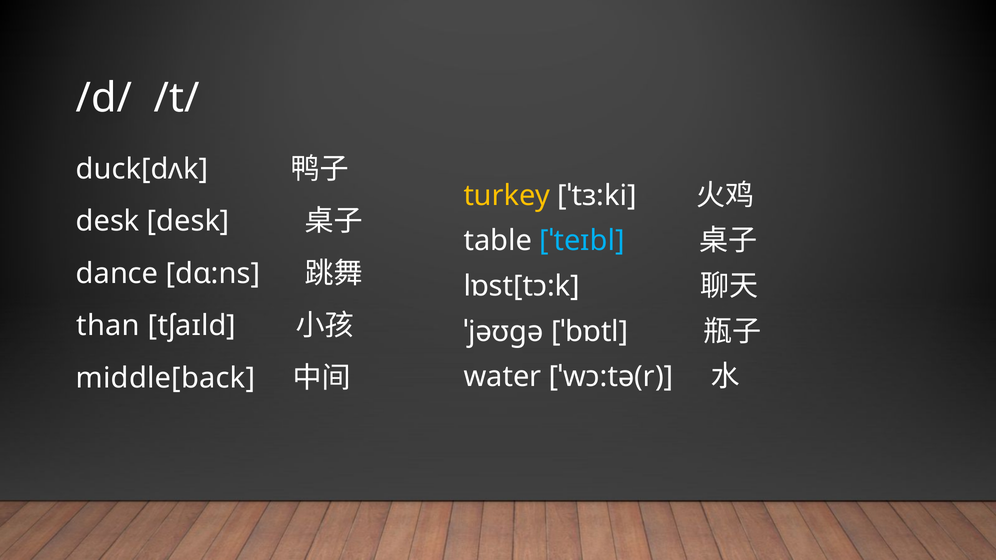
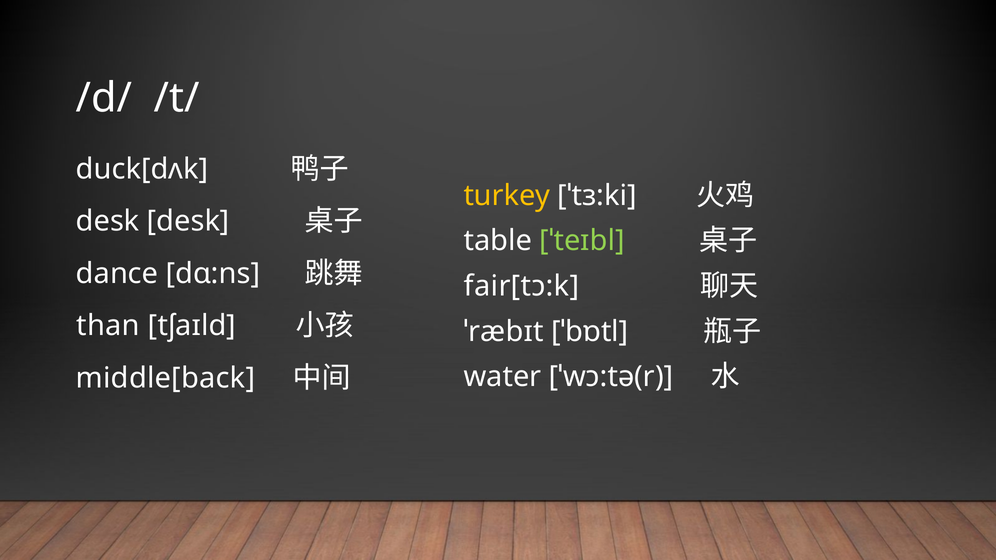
ˈteɪbl colour: light blue -> light green
lɒst[tɔ:k: lɒst[tɔ:k -> fair[tɔ:k
ˈjəʊgə: ˈjəʊgə -> ˈræbɪt
